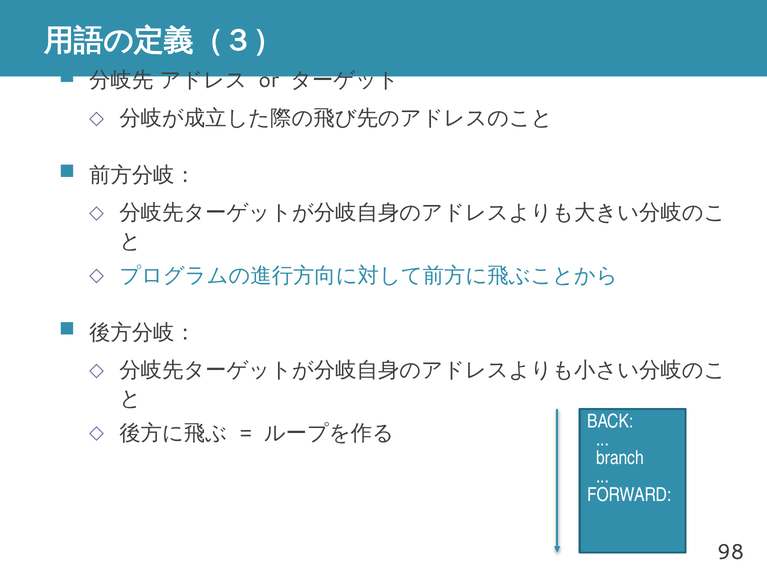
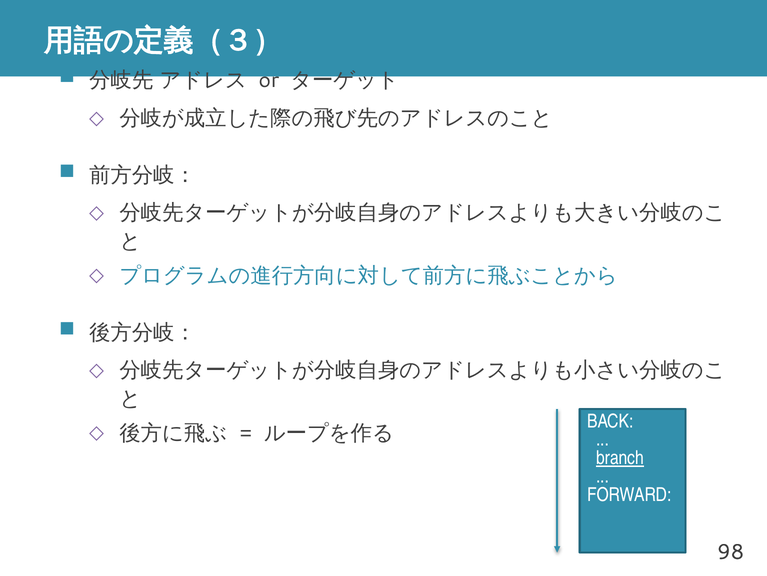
branch underline: none -> present
